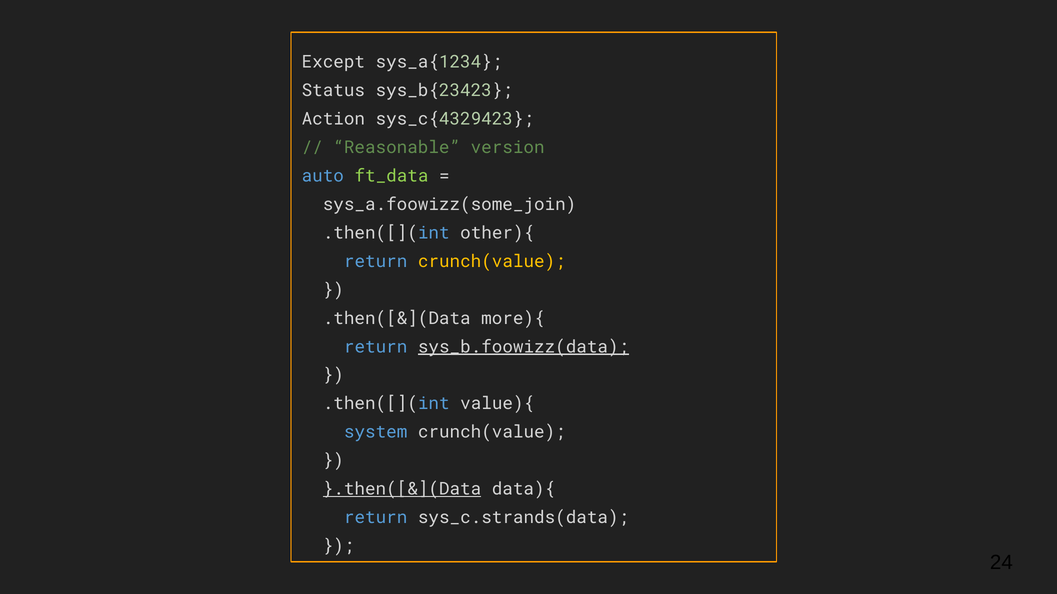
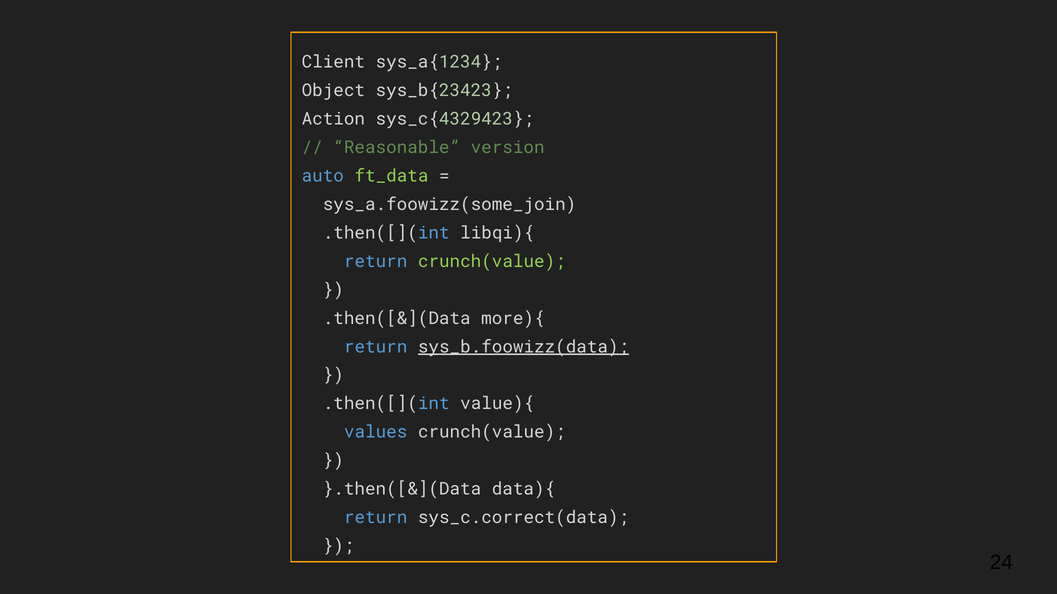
Except: Except -> Client
Status: Status -> Object
other){: other){ -> libqi){
crunch(value at (492, 262) colour: yellow -> light green
system: system -> values
}.then([&](Data underline: present -> none
sys_c.strands(data: sys_c.strands(data -> sys_c.correct(data
